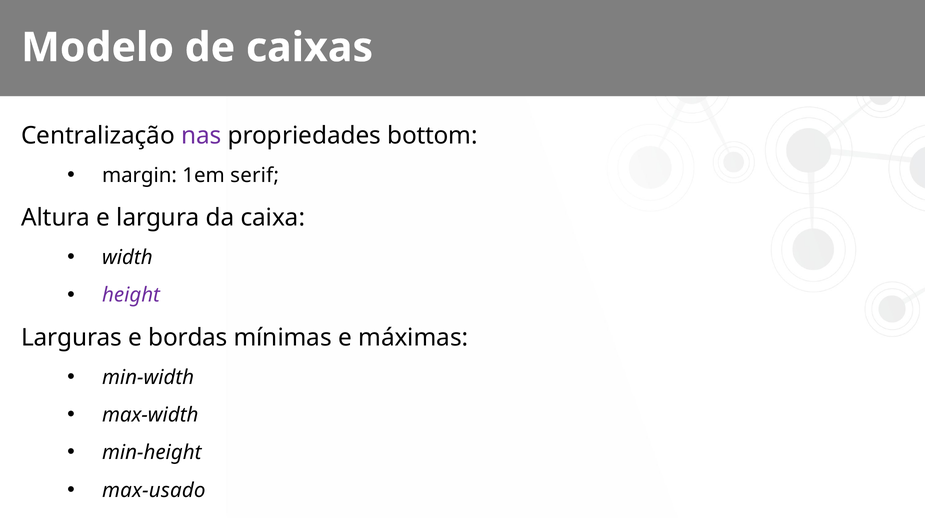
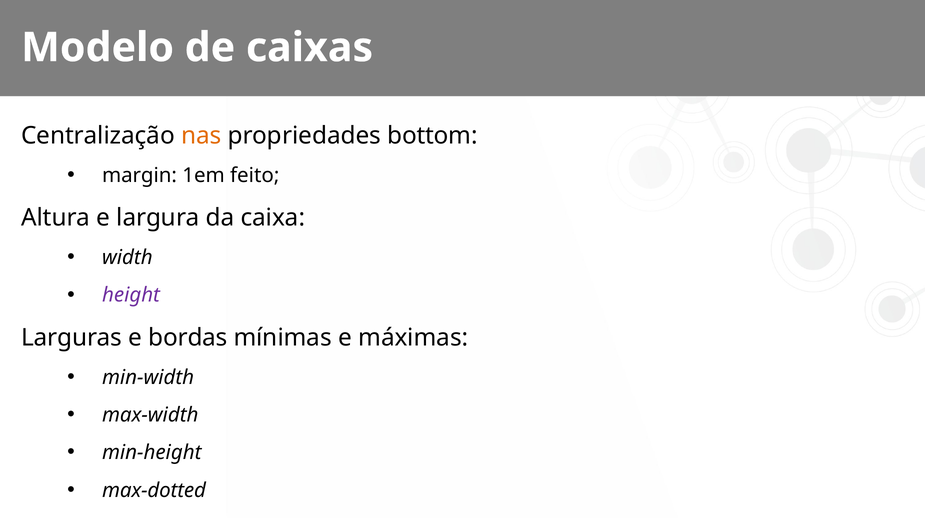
nas colour: purple -> orange
serif: serif -> feito
max-usado: max-usado -> max-dotted
